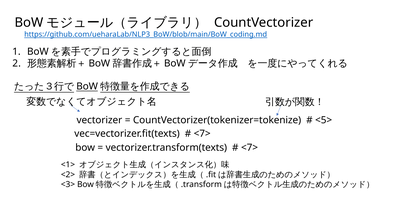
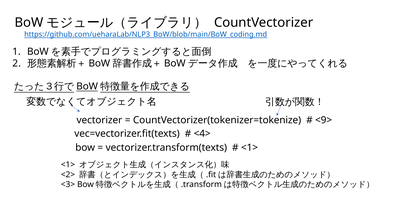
<5>: <5> -> <9>
<7> at (202, 133): <7> -> <4>
<7> at (250, 147): <7> -> <1>
